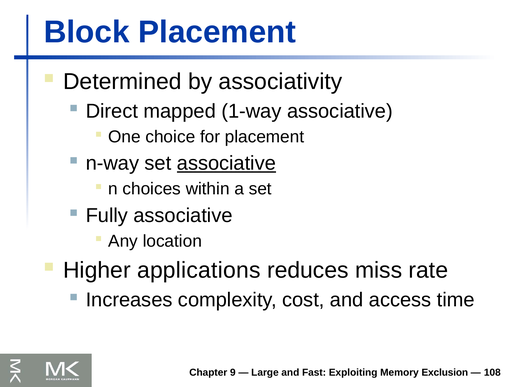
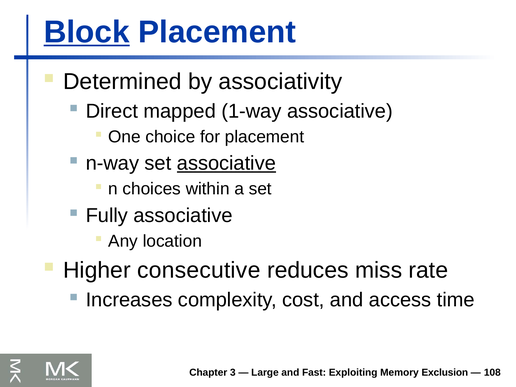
Block underline: none -> present
applications: applications -> consecutive
9: 9 -> 3
